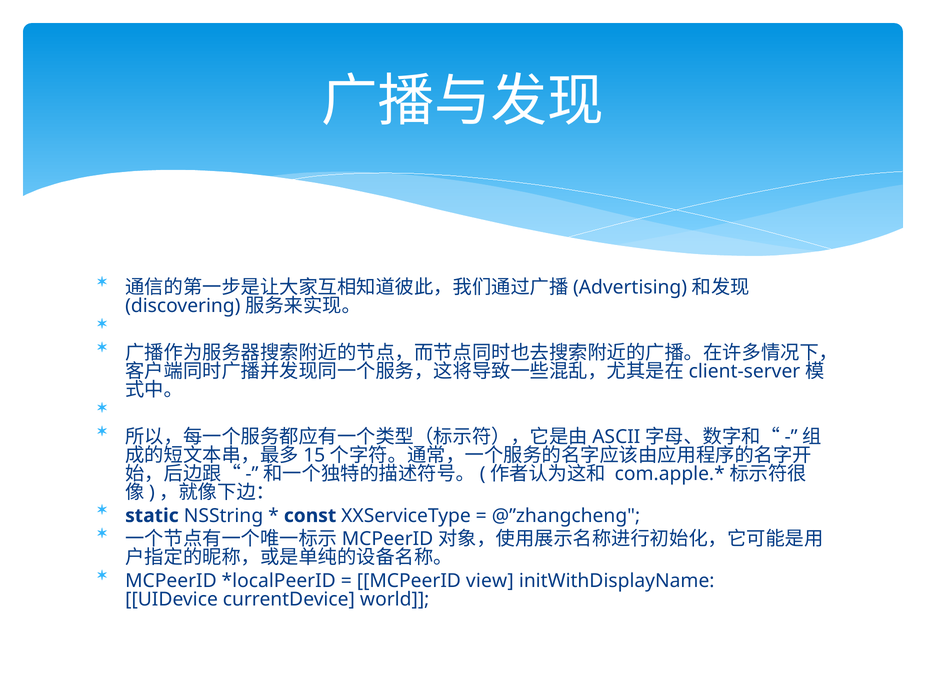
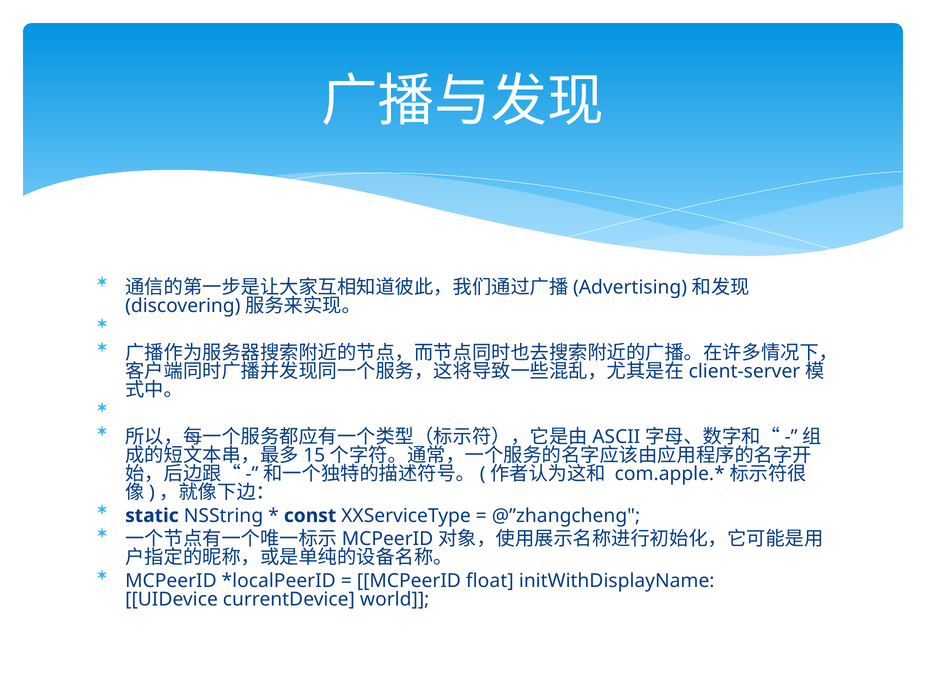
view: view -> float
